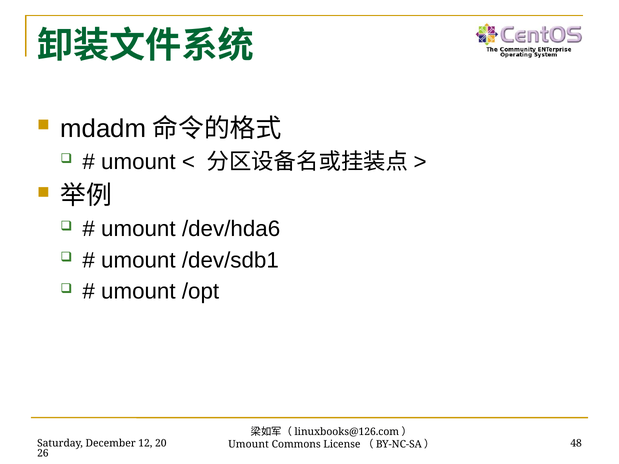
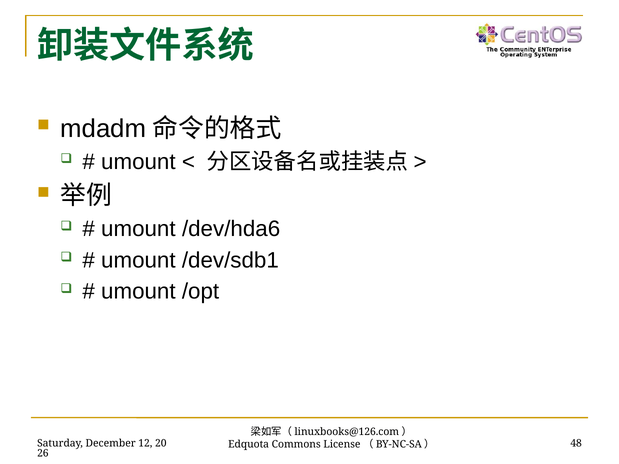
Umount at (249, 445): Umount -> Edquota
